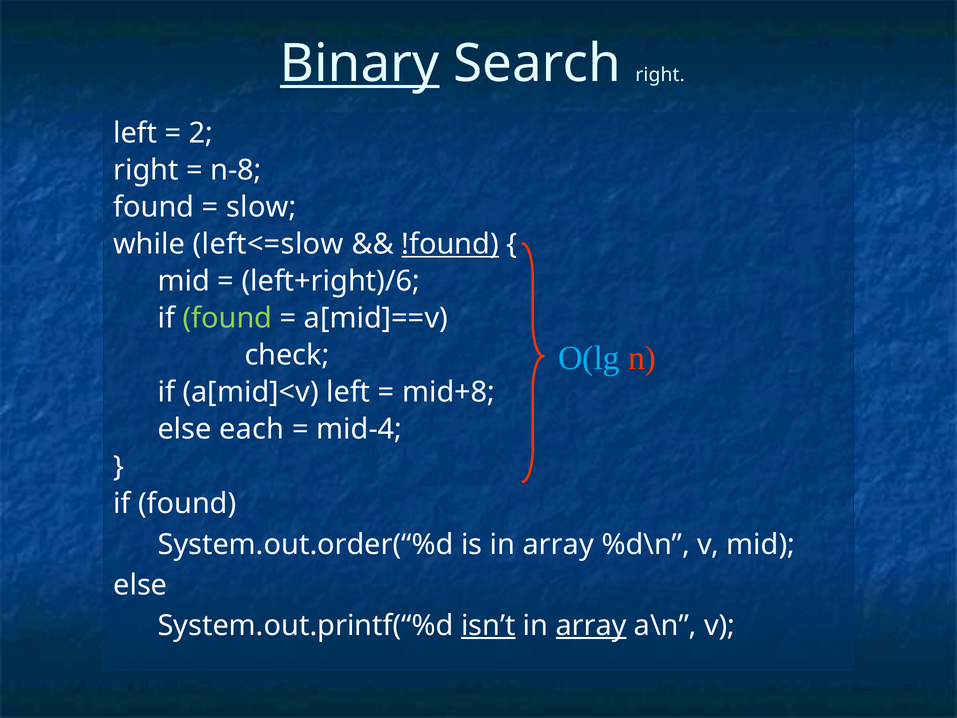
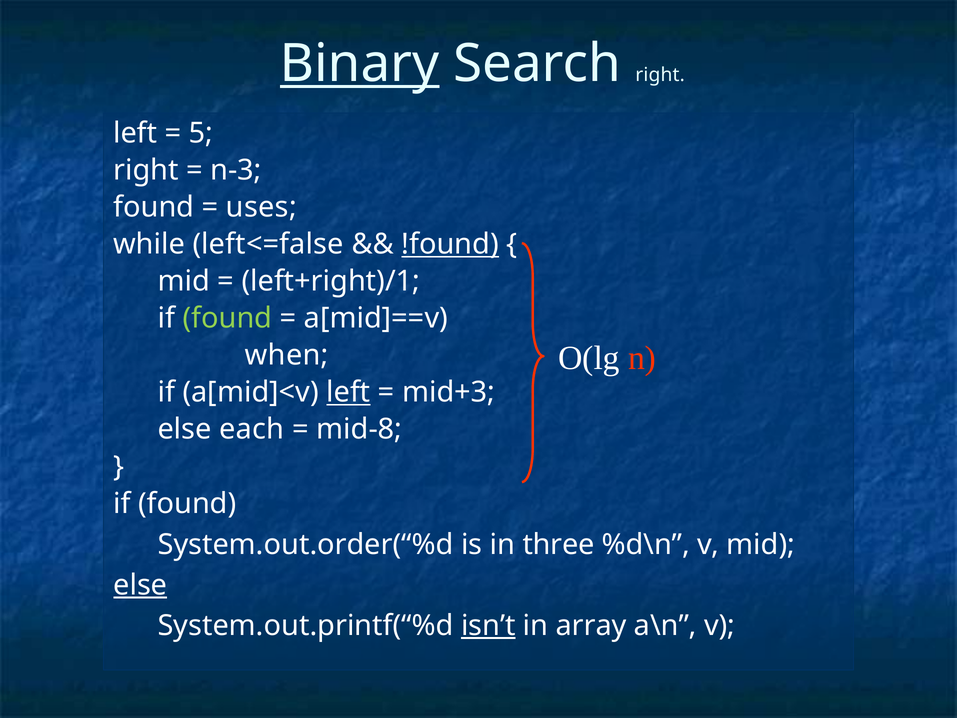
2: 2 -> 5
n-8: n-8 -> n-3
slow: slow -> uses
left<=slow: left<=slow -> left<=false
left+right)/6: left+right)/6 -> left+right)/1
O(lg colour: light blue -> white
check: check -> when
left at (348, 392) underline: none -> present
mid+8: mid+8 -> mid+3
mid-4: mid-4 -> mid-8
is in array: array -> three
else at (140, 585) underline: none -> present
array at (591, 625) underline: present -> none
